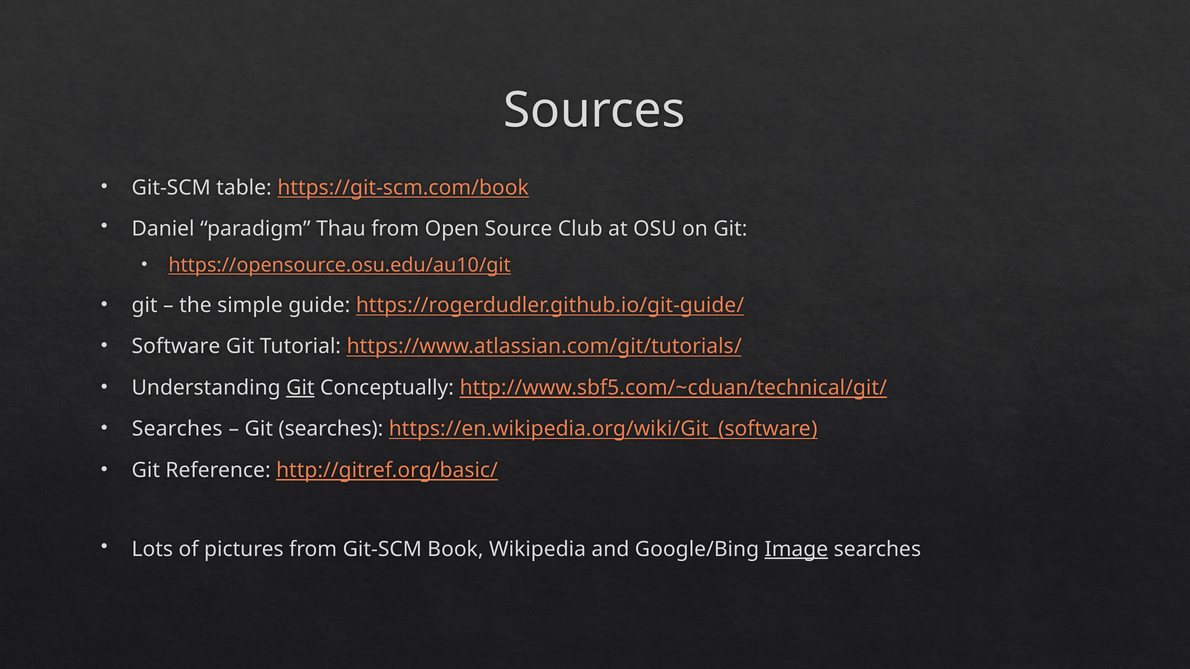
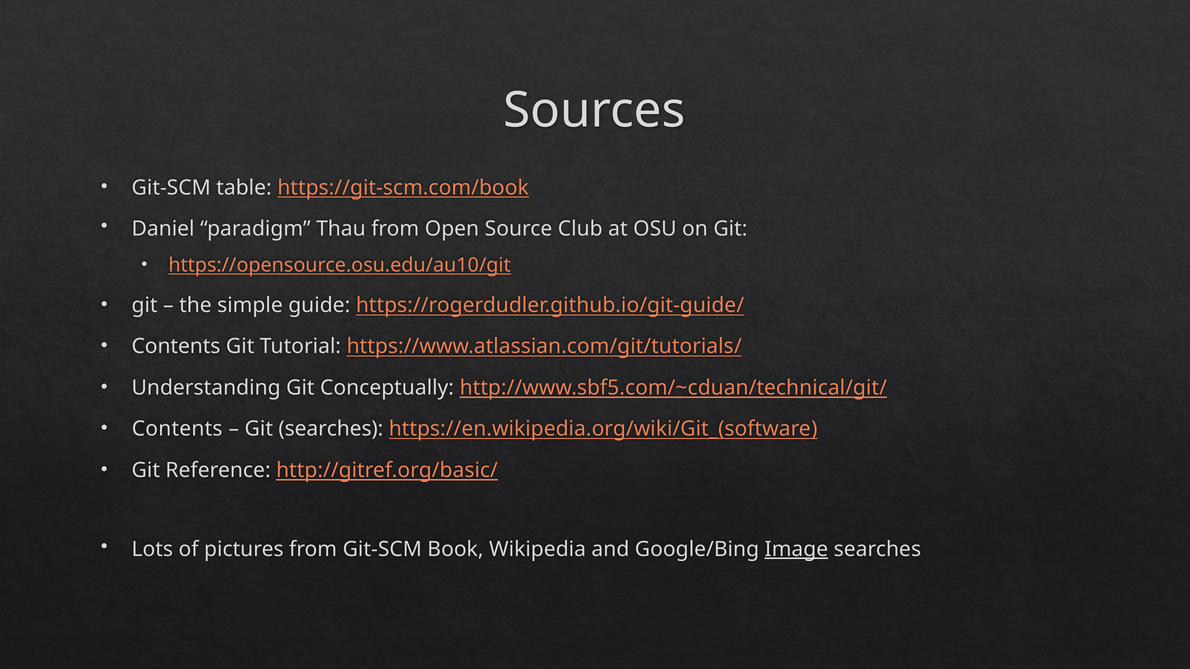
Software at (176, 347): Software -> Contents
Git at (300, 388) underline: present -> none
Searches at (177, 429): Searches -> Contents
